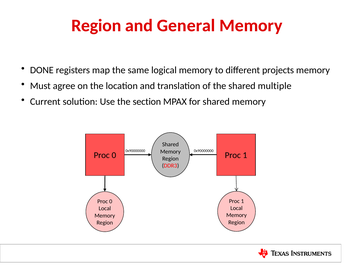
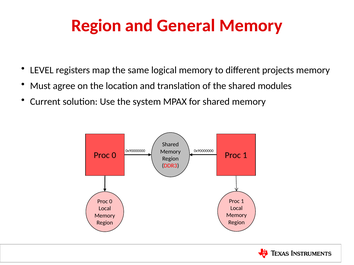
DONE: DONE -> LEVEL
multiple: multiple -> modules
section: section -> system
